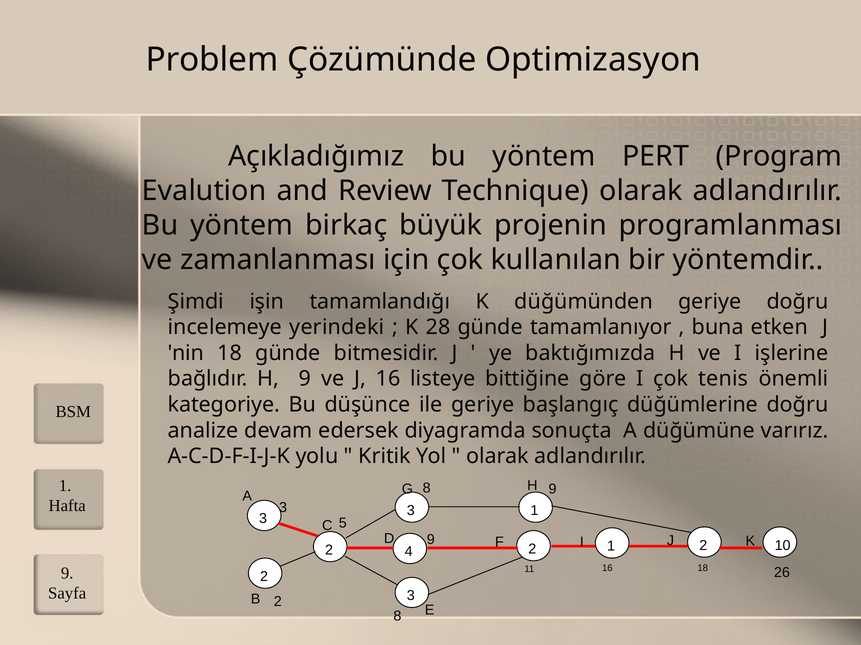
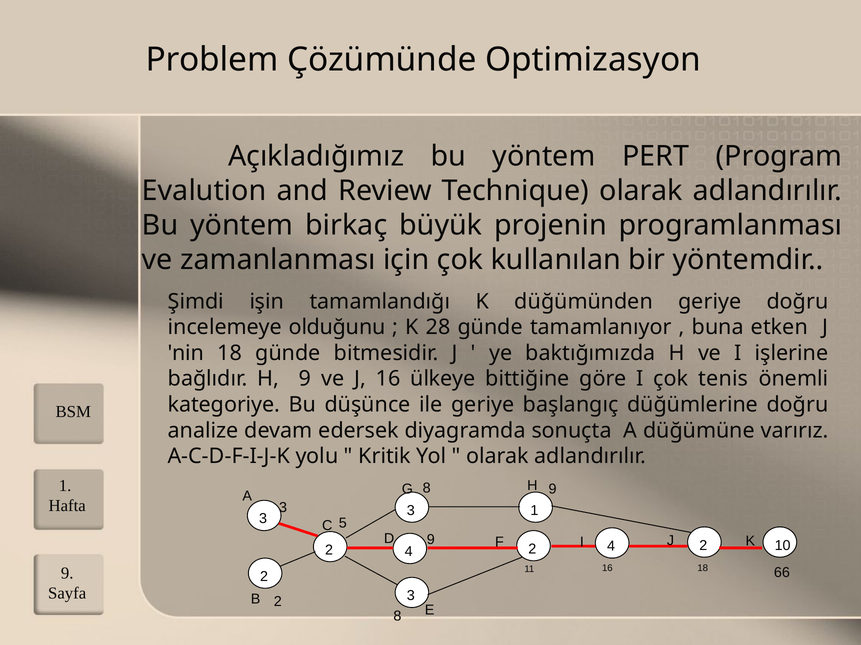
yerindeki: yerindeki -> olduğunu
listeye: listeye -> ülkeye
2 1: 1 -> 4
26: 26 -> 66
